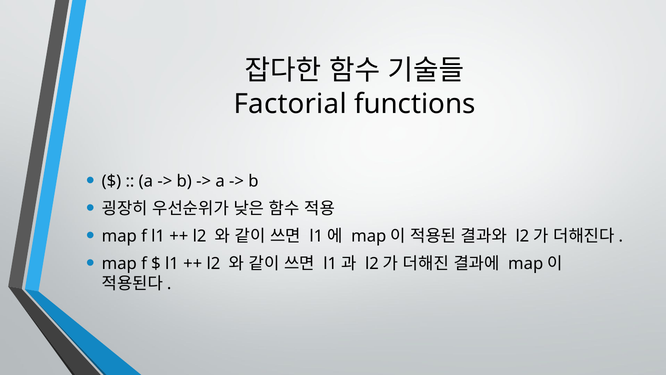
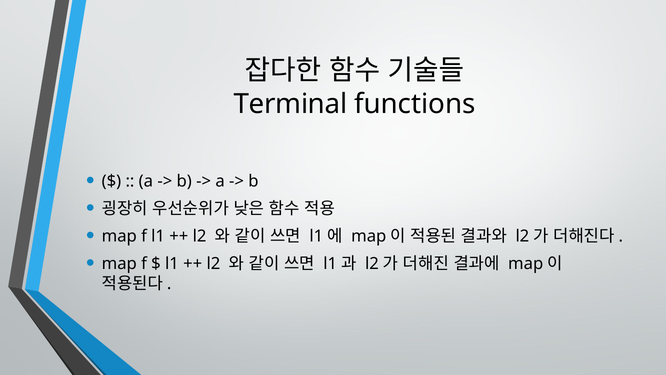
Factorial: Factorial -> Terminal
